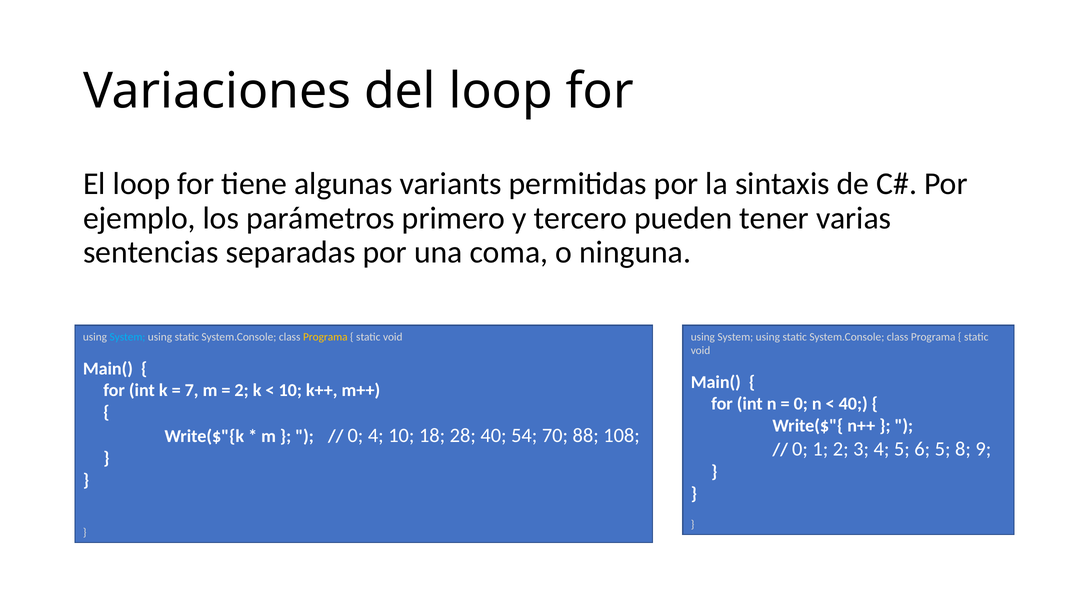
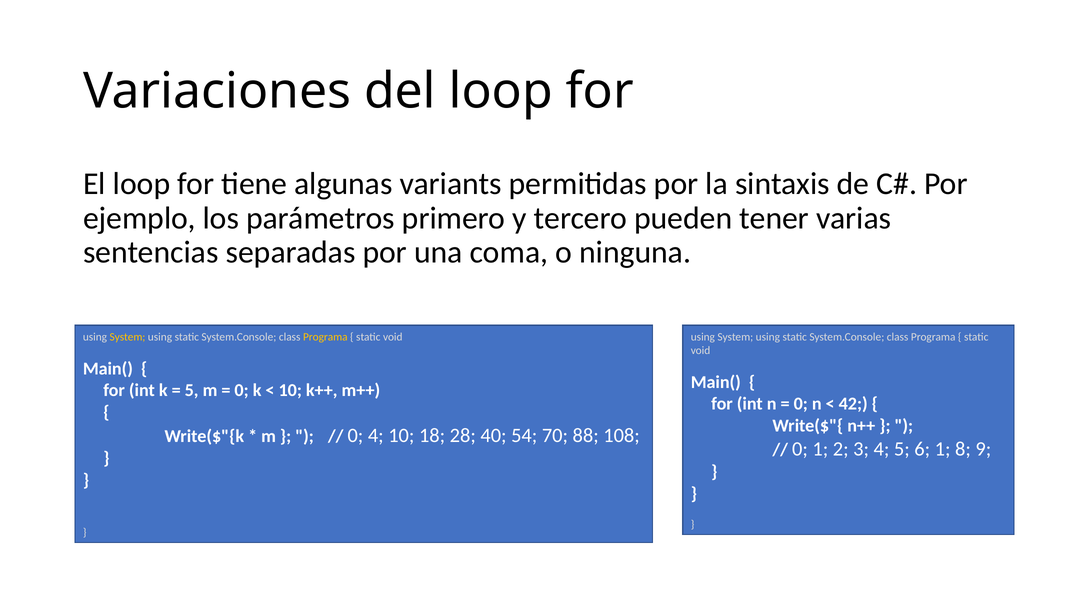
System at (127, 337) colour: light blue -> yellow
7 at (192, 391): 7 -> 5
2 at (242, 391): 2 -> 0
40 at (853, 404): 40 -> 42
6 5: 5 -> 1
